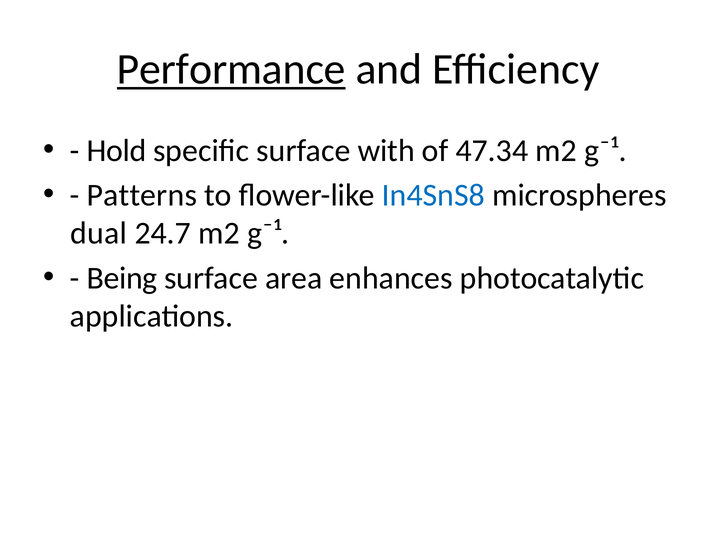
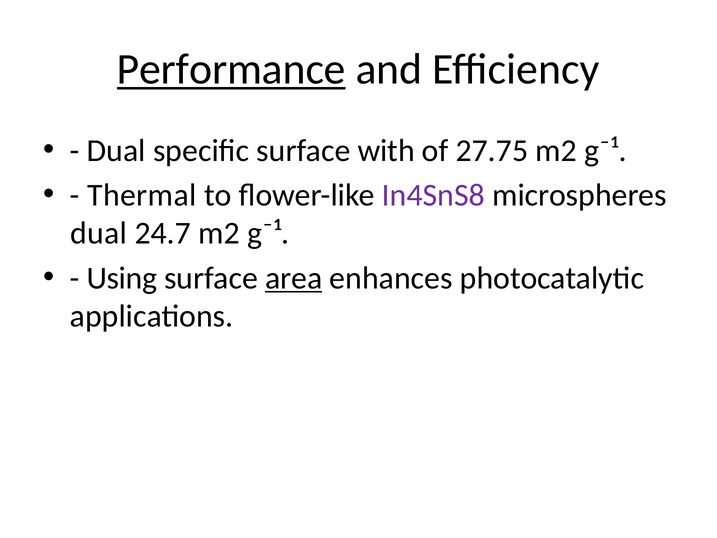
Hold at (116, 150): Hold -> Dual
47.34: 47.34 -> 27.75
Patterns: Patterns -> Thermal
In4SnS8 colour: blue -> purple
Being: Being -> Using
area underline: none -> present
